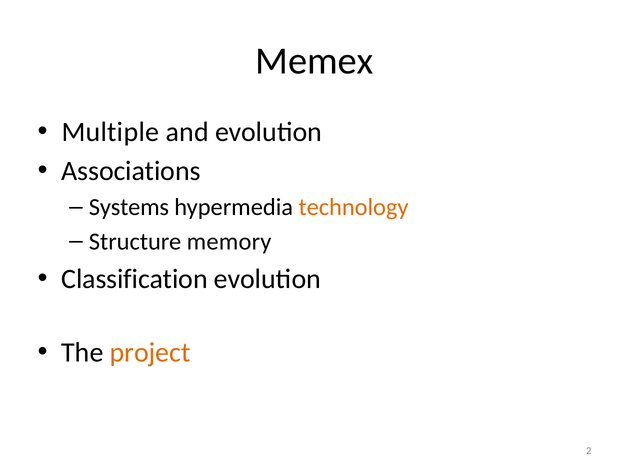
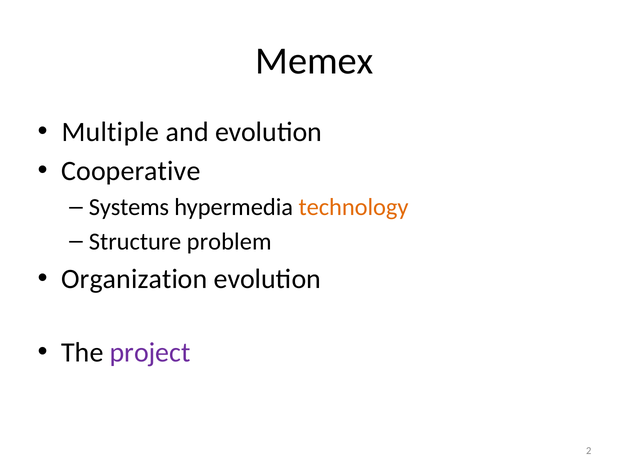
Associations: Associations -> Cooperative
memory: memory -> problem
Classification: Classification -> Organization
project colour: orange -> purple
